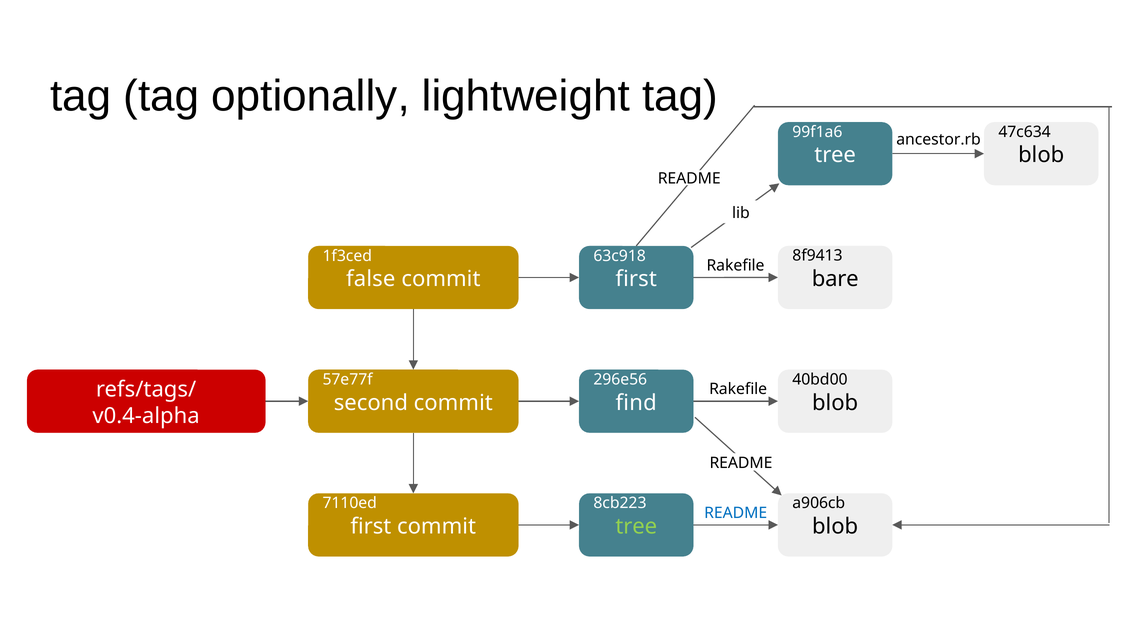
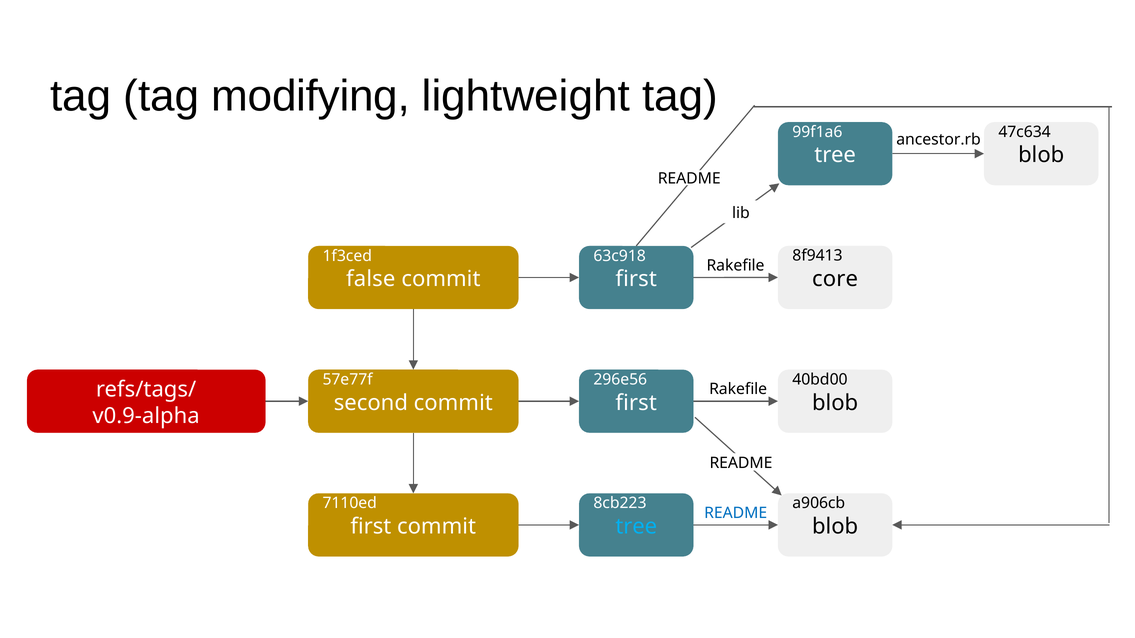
optionally: optionally -> modifying
bare: bare -> core
find at (636, 403): find -> first
v0.4-alpha: v0.4-alpha -> v0.9-alpha
tree at (636, 527) colour: light green -> light blue
